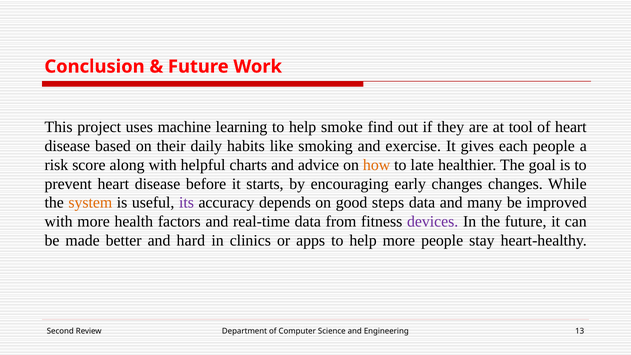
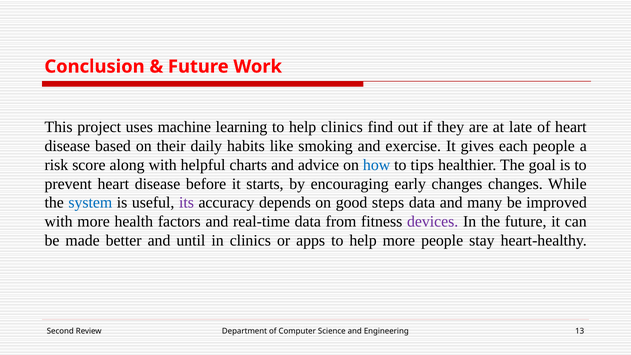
help smoke: smoke -> clinics
tool: tool -> late
how colour: orange -> blue
late: late -> tips
system colour: orange -> blue
hard: hard -> until
